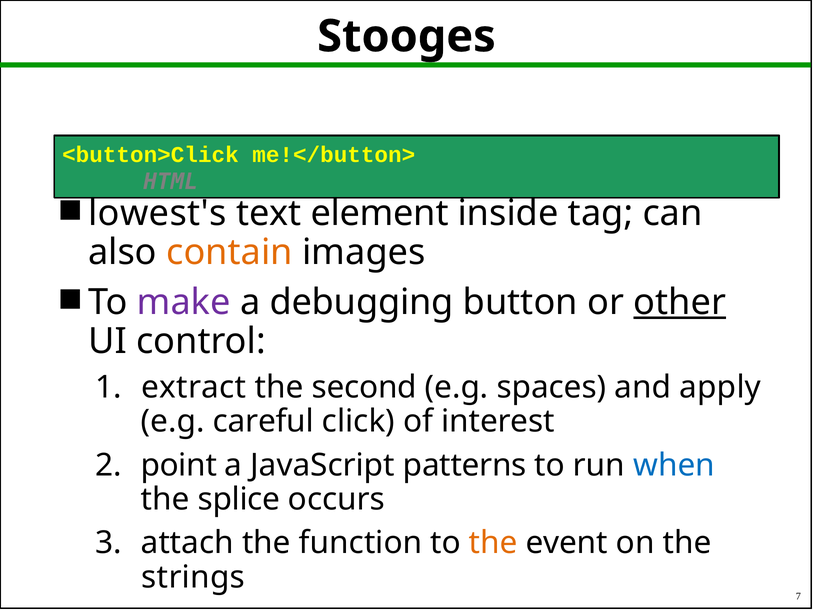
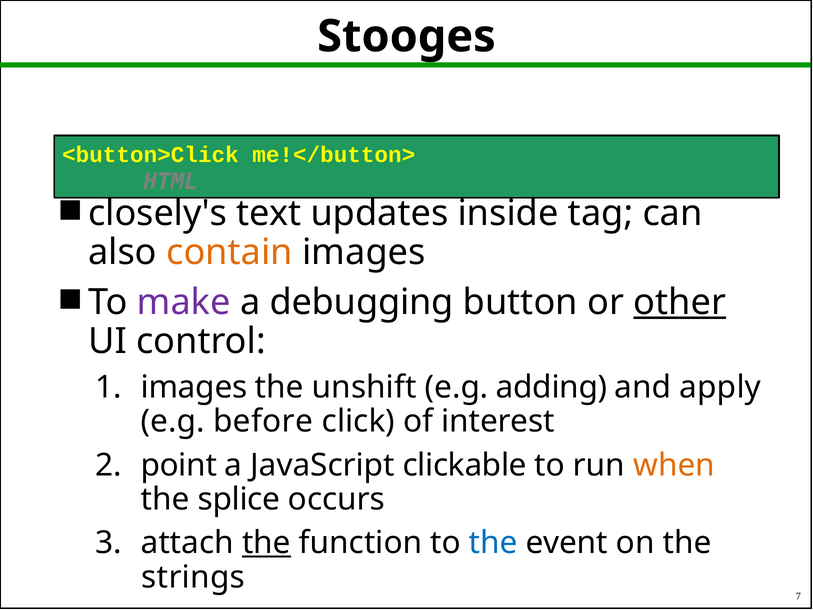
lowest's: lowest's -> closely's
element: element -> updates
extract at (194, 387): extract -> images
second: second -> unshift
spaces: spaces -> adding
careful: careful -> before
patterns: patterns -> clickable
when colour: blue -> orange
the at (266, 543) underline: none -> present
the at (493, 543) colour: orange -> blue
